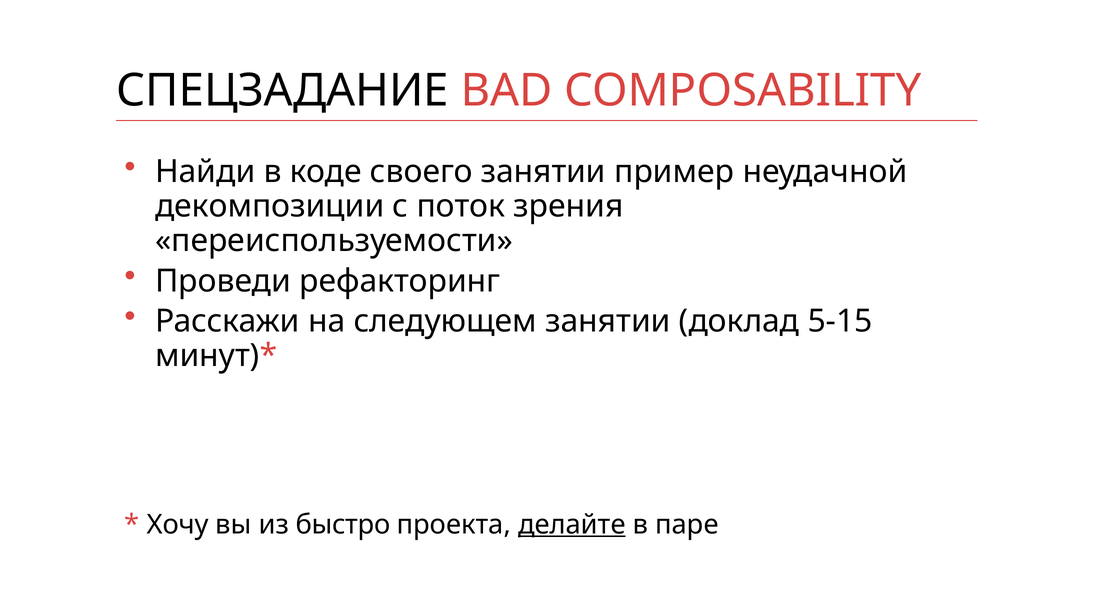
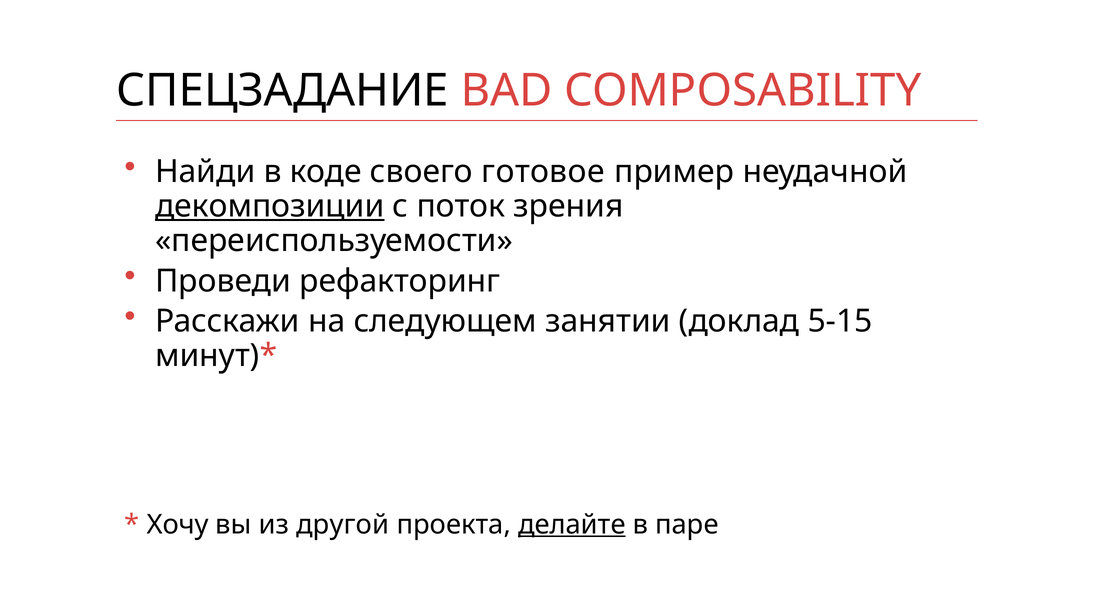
своего занятии: занятии -> готовое
декомпозиции underline: none -> present
быстро: быстро -> другой
